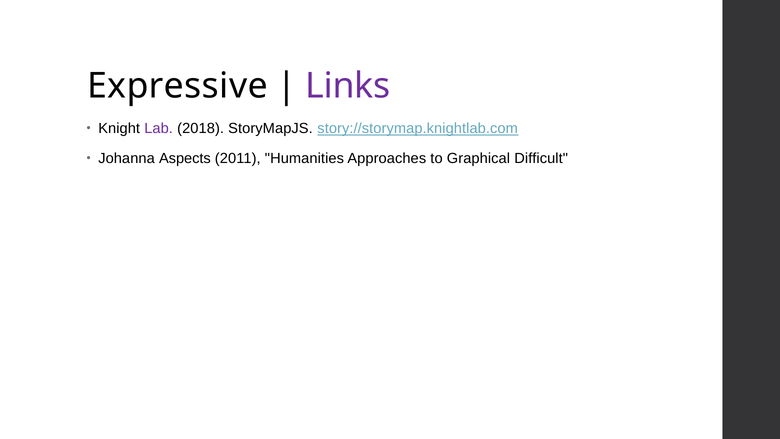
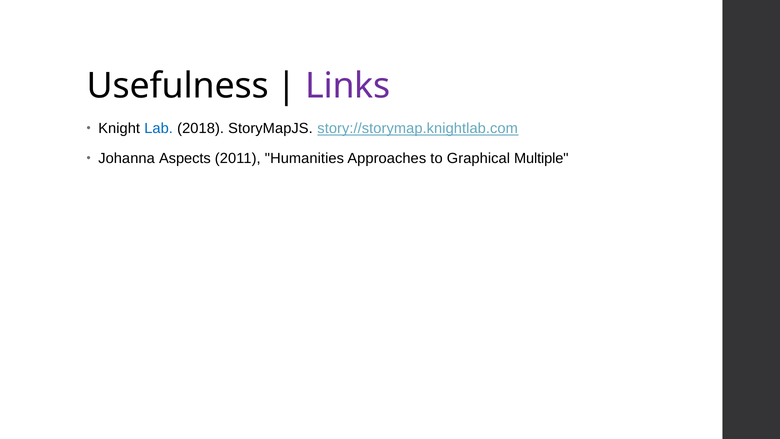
Expressive: Expressive -> Usefulness
Lab colour: purple -> blue
Difficult: Difficult -> Multiple
